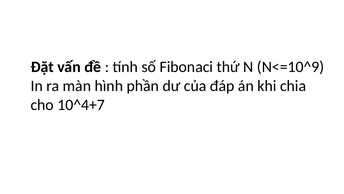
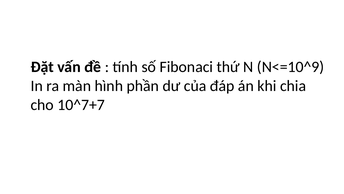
10^4+7: 10^4+7 -> 10^7+7
